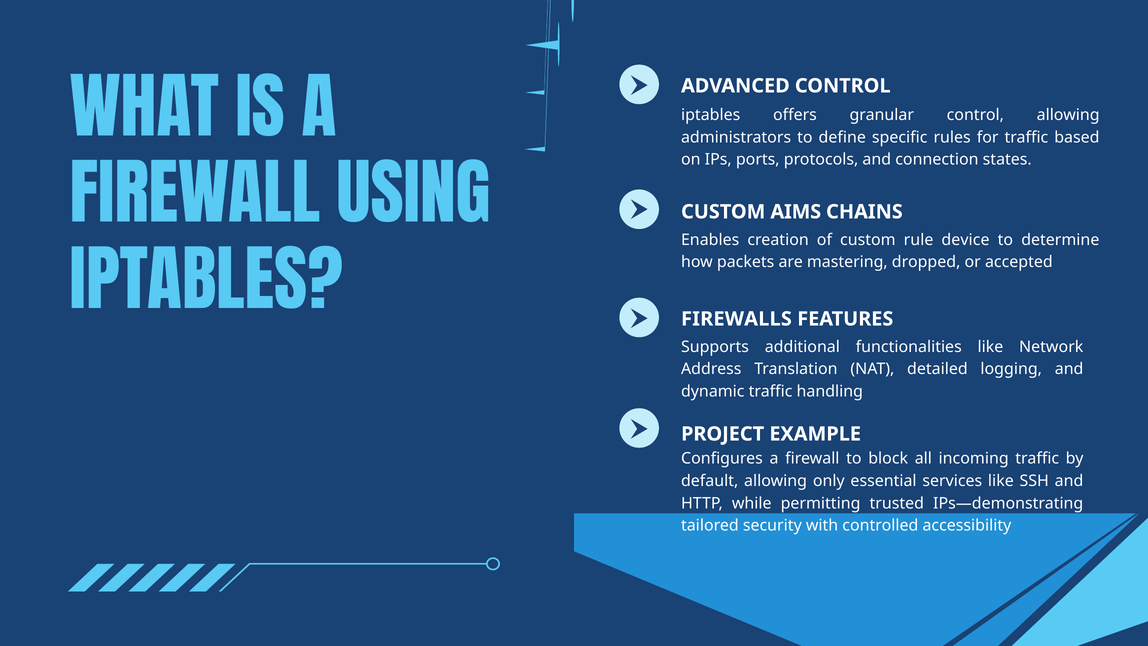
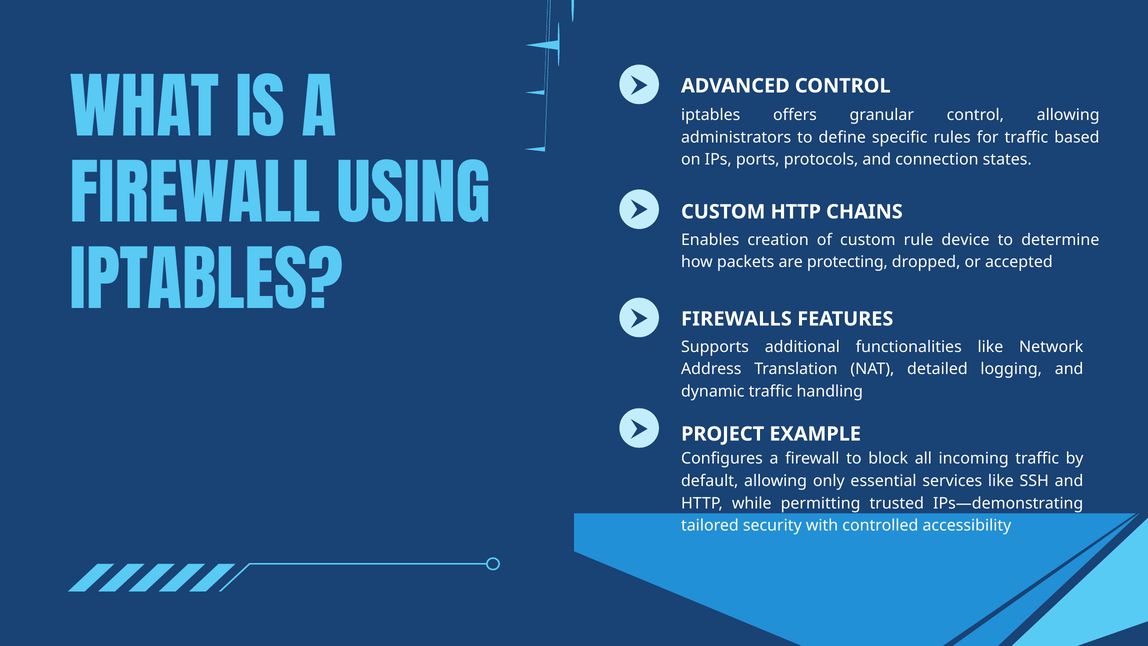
CUSTOM AIMS: AIMS -> HTTP
mastering: mastering -> protecting
